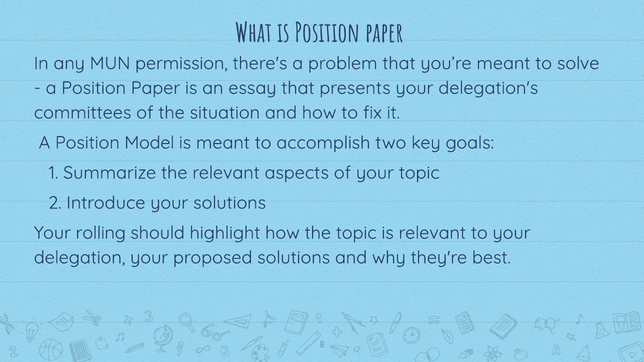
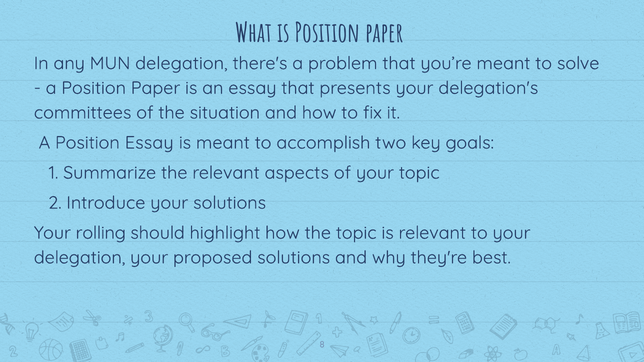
MUN permission: permission -> delegation
Position Model: Model -> Essay
